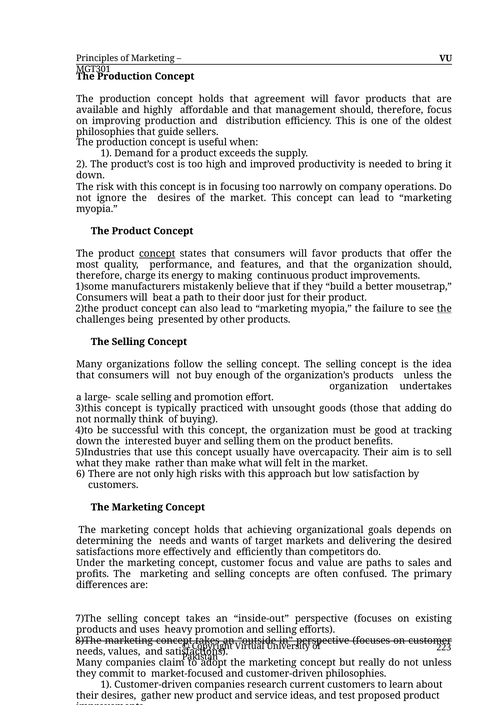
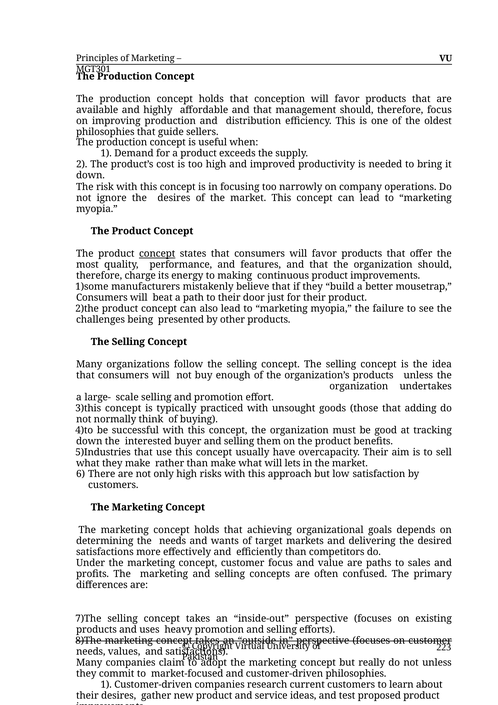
agreement: agreement -> conception
the at (444, 309) underline: present -> none
felt: felt -> lets
